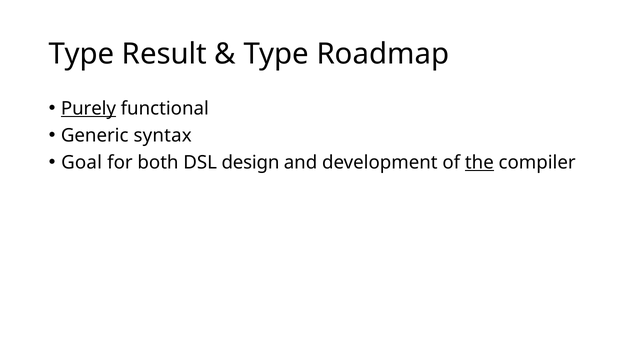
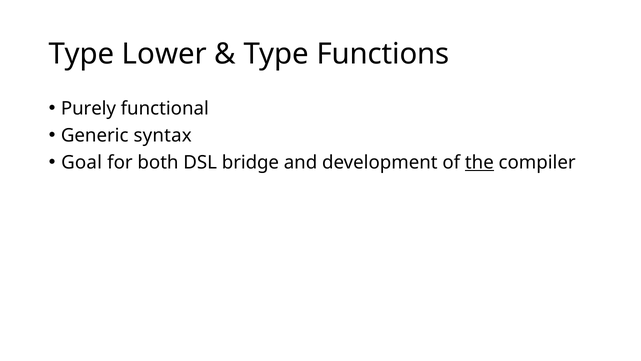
Result: Result -> Lower
Roadmap: Roadmap -> Functions
Purely underline: present -> none
design: design -> bridge
